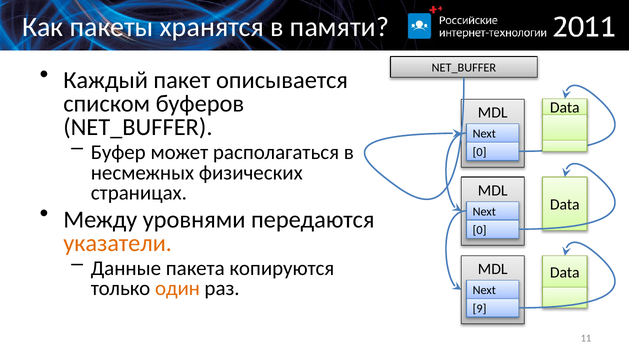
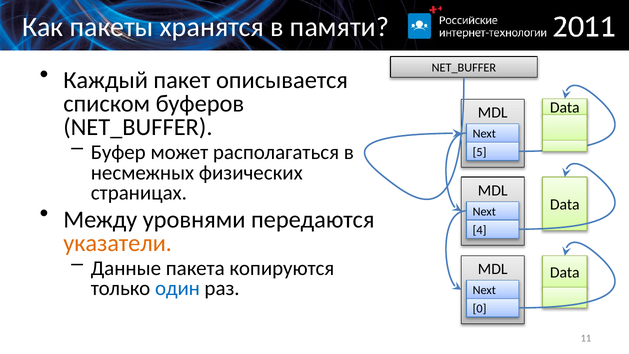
0 at (480, 152): 0 -> 5
0 at (480, 230): 0 -> 4
один colour: orange -> blue
9: 9 -> 0
